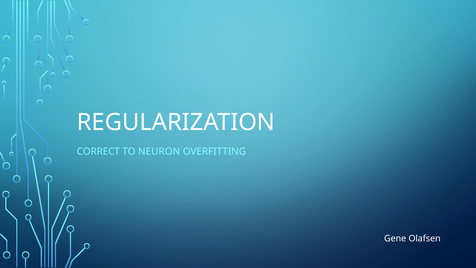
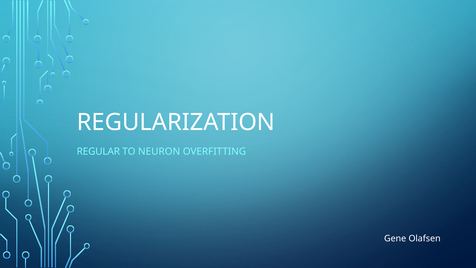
CORRECT: CORRECT -> REGULAR
